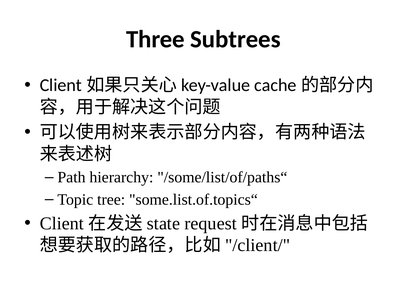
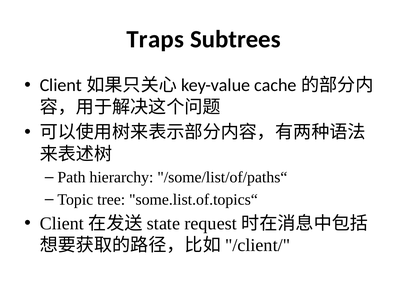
Three: Three -> Traps
